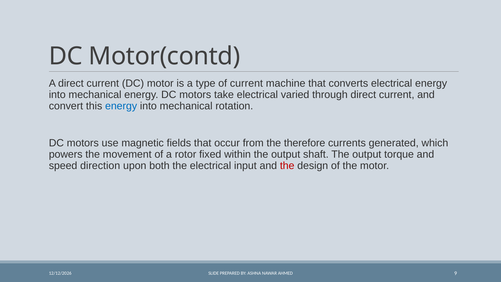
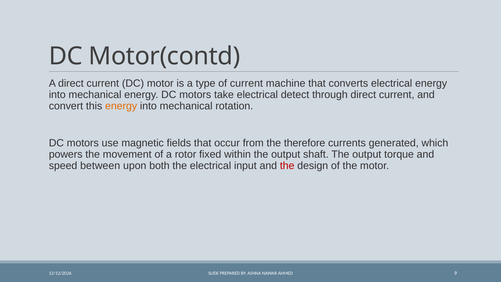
varied: varied -> detect
energy at (121, 106) colour: blue -> orange
direction: direction -> between
